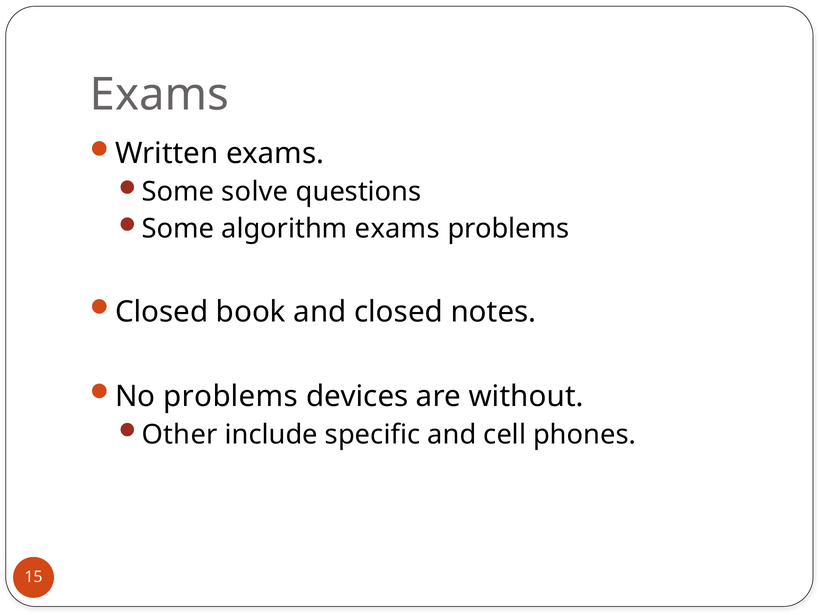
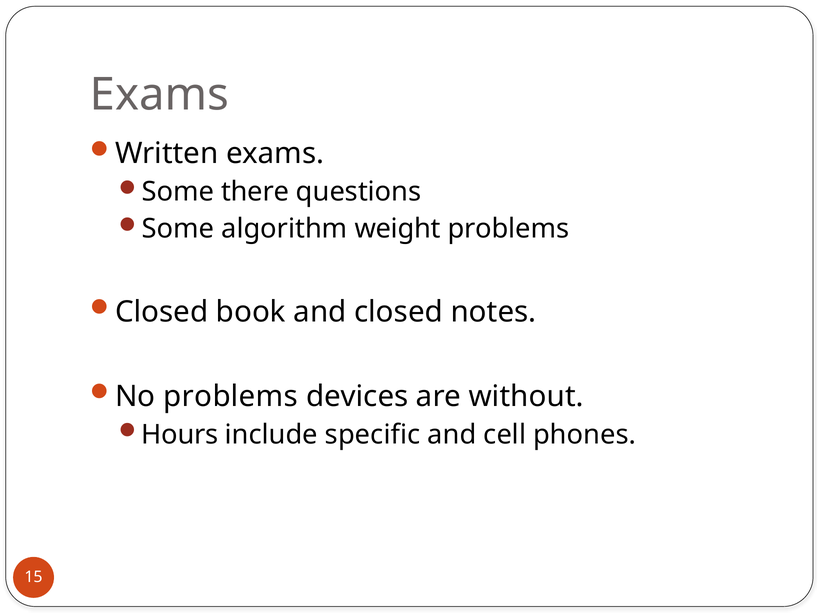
solve: solve -> there
algorithm exams: exams -> weight
Other: Other -> Hours
